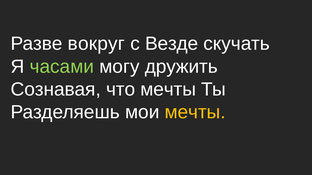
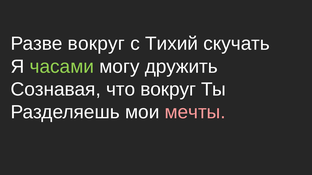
Везде: Везде -> Тихий
что мечты: мечты -> вокруг
мечты at (195, 112) colour: yellow -> pink
